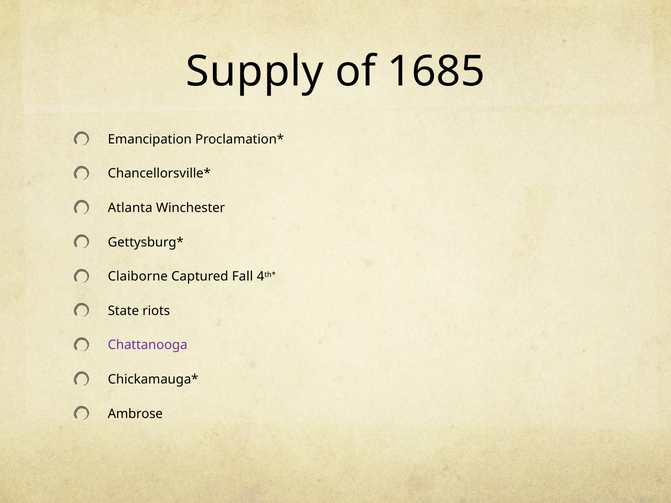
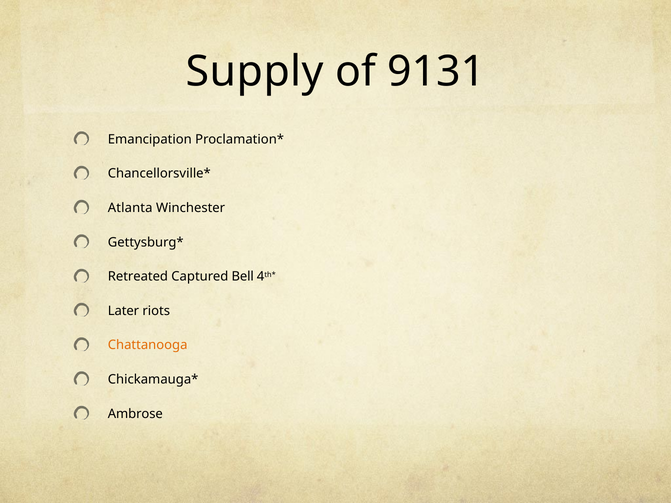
1685: 1685 -> 9131
Claiborne: Claiborne -> Retreated
Fall: Fall -> Bell
State: State -> Later
Chattanooga colour: purple -> orange
